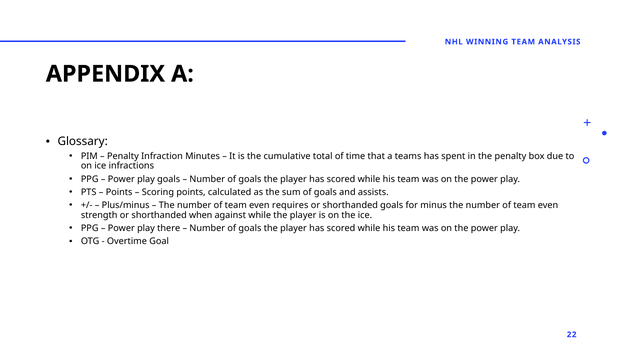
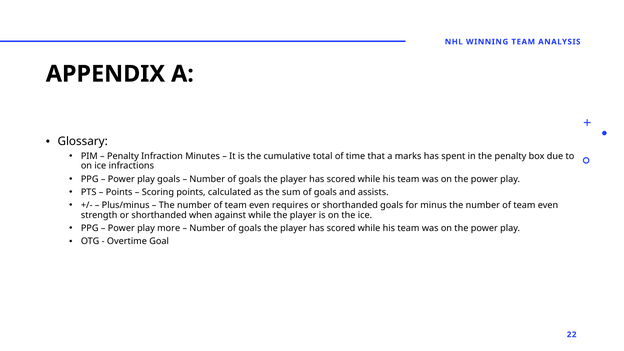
teams: teams -> marks
there: there -> more
